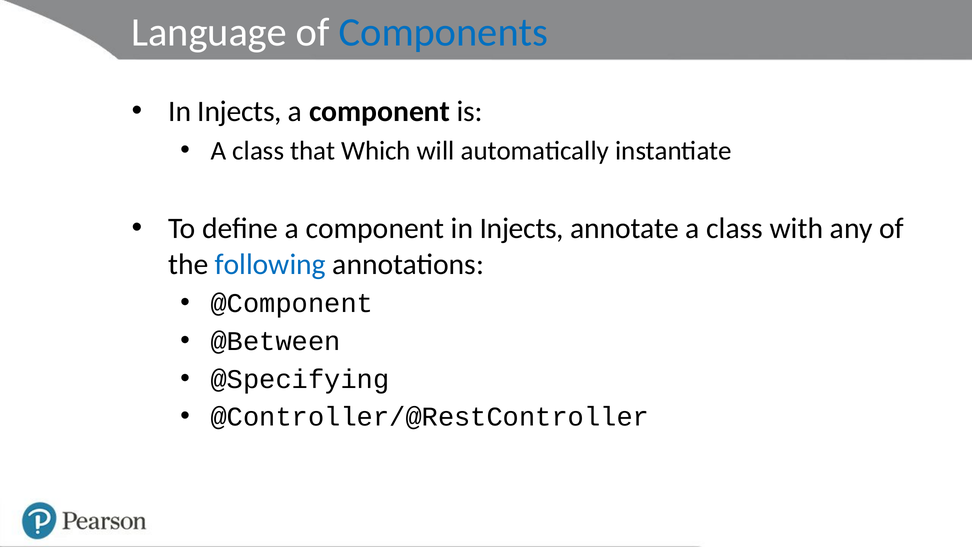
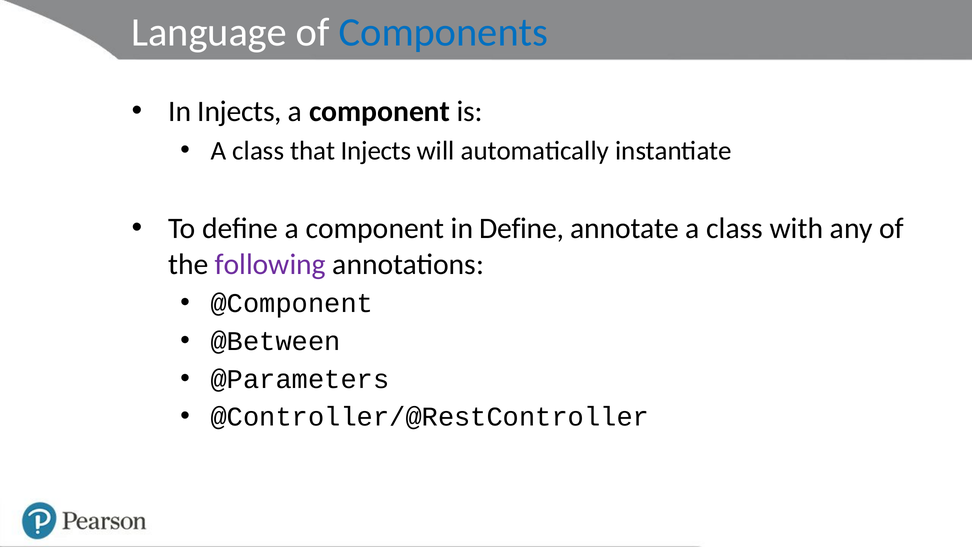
that Which: Which -> Injects
component in Injects: Injects -> Define
following colour: blue -> purple
@Specifying: @Specifying -> @Parameters
